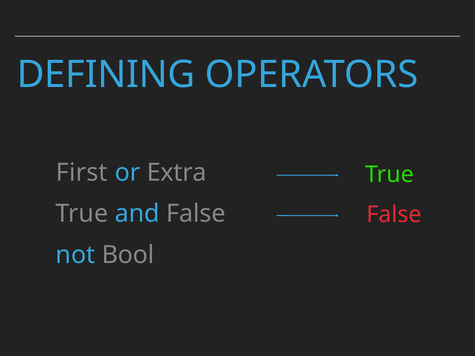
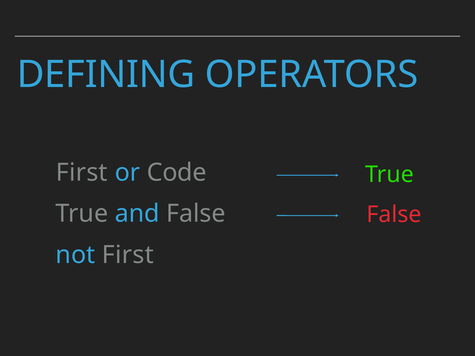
Extra: Extra -> Code
not Bool: Bool -> First
